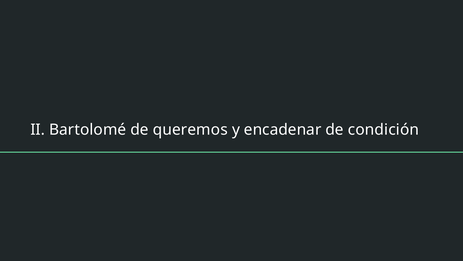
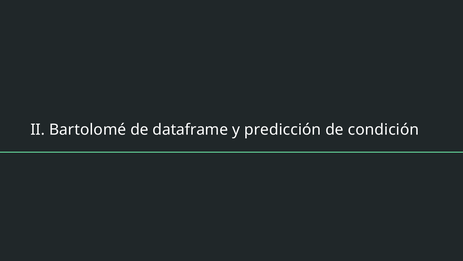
queremos: queremos -> dataframe
encadenar: encadenar -> predicción
